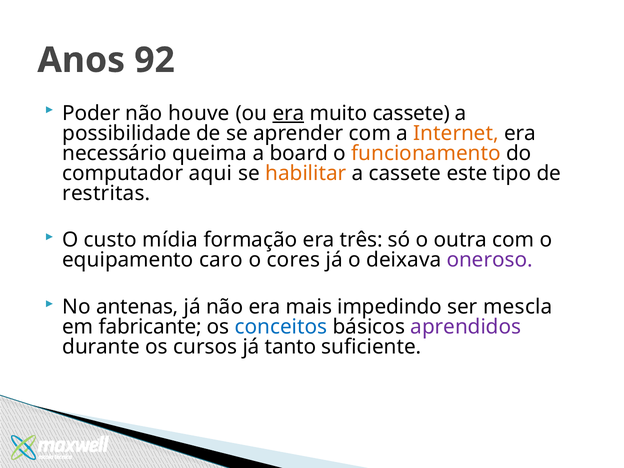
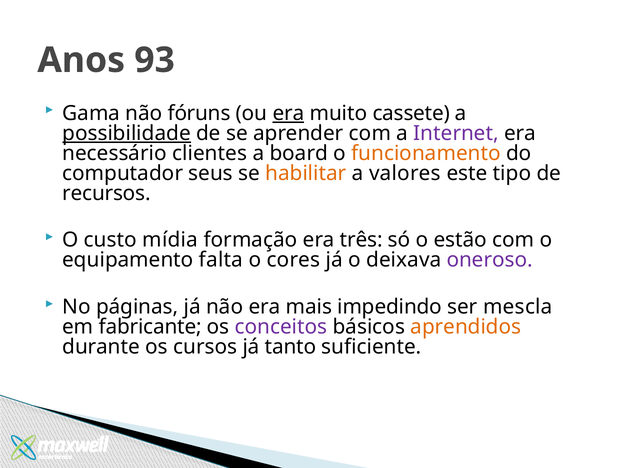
92: 92 -> 93
Poder: Poder -> Gama
houve: houve -> fóruns
possibilidade underline: none -> present
Internet colour: orange -> purple
queima: queima -> clientes
aqui: aqui -> seus
a cassete: cassete -> valores
restritas: restritas -> recursos
outra: outra -> estão
caro: caro -> falta
antenas: antenas -> páginas
conceitos colour: blue -> purple
aprendidos colour: purple -> orange
